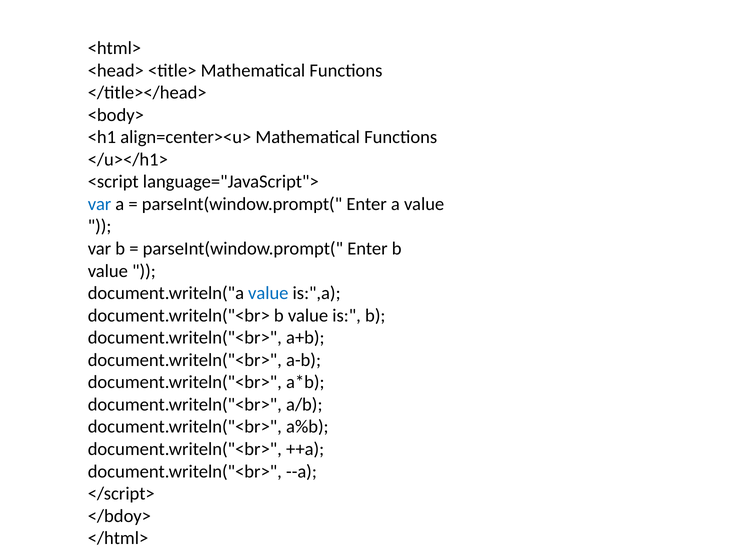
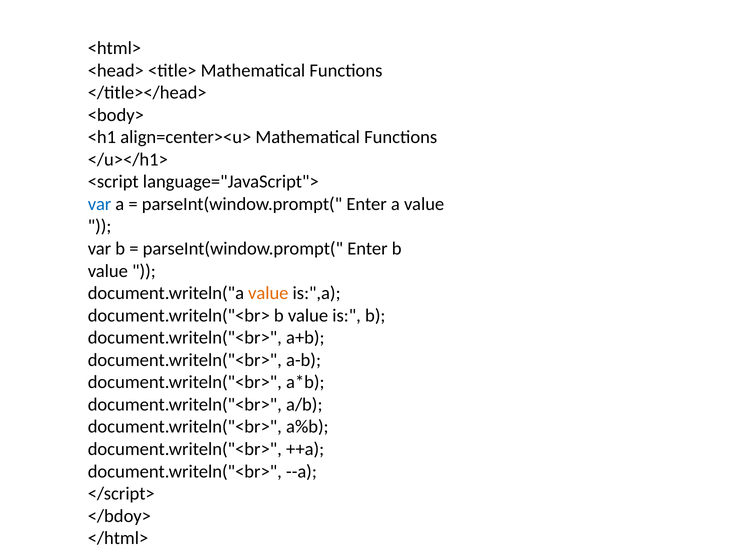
value at (268, 293) colour: blue -> orange
